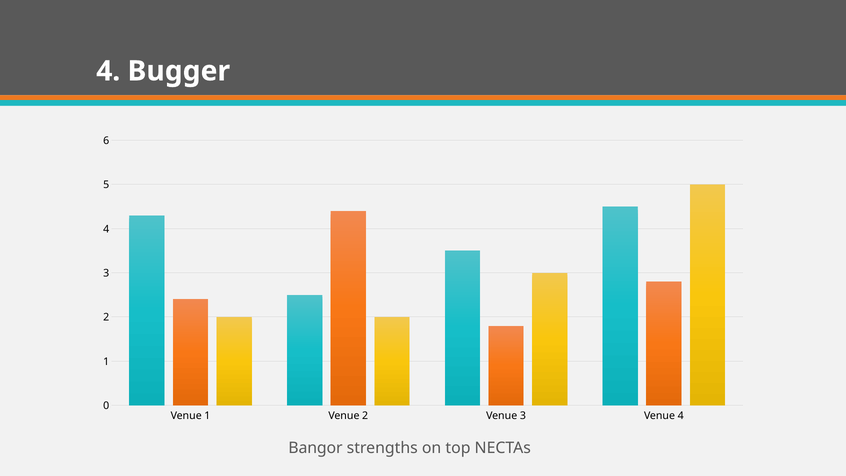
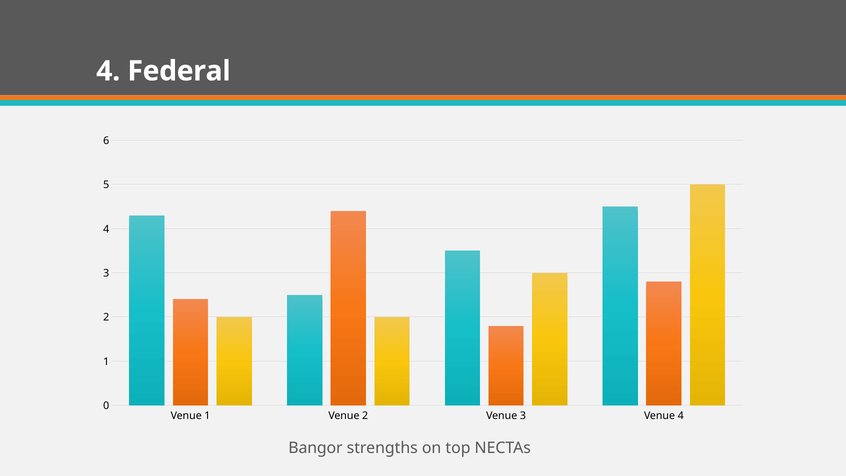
Bugger: Bugger -> Federal
